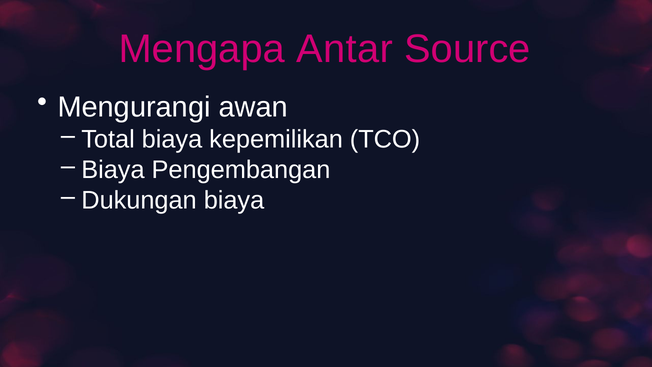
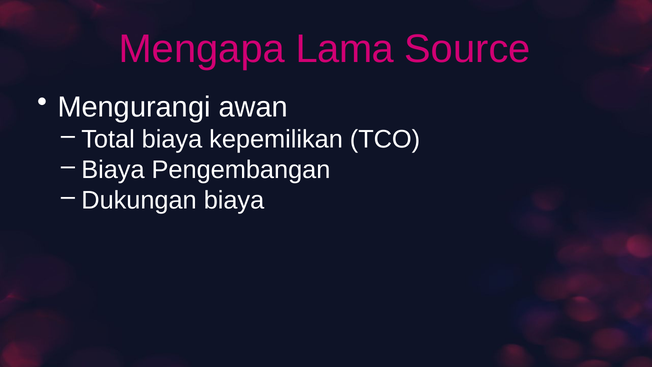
Antar: Antar -> Lama
